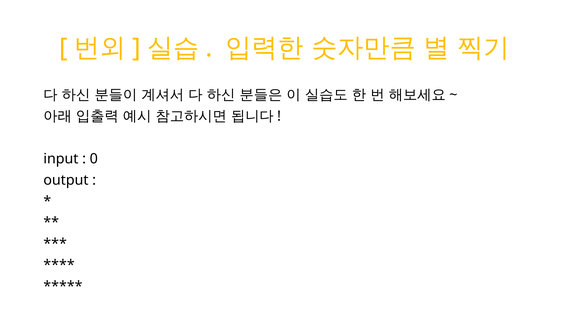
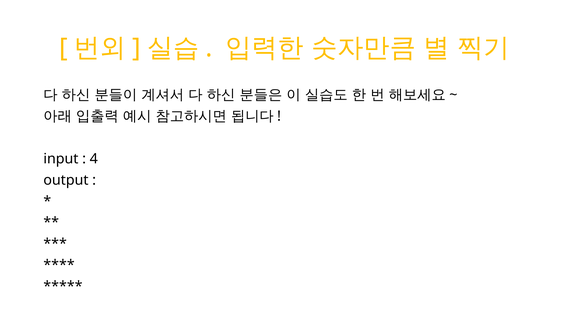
0: 0 -> 4
